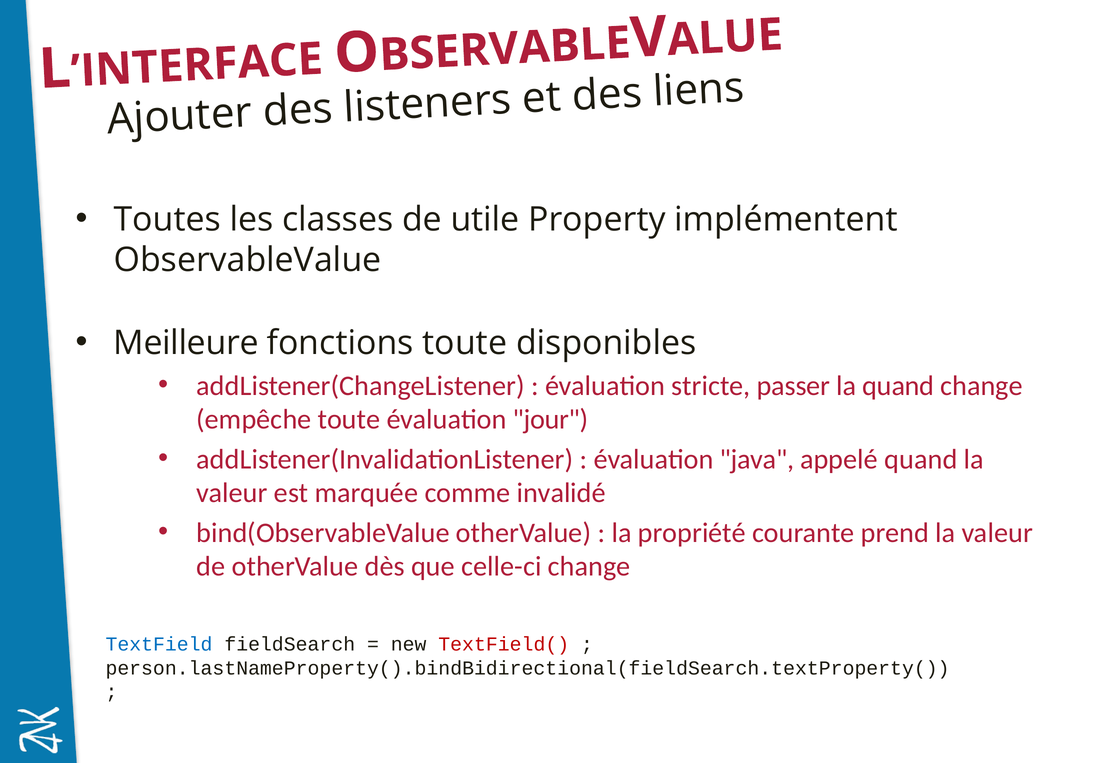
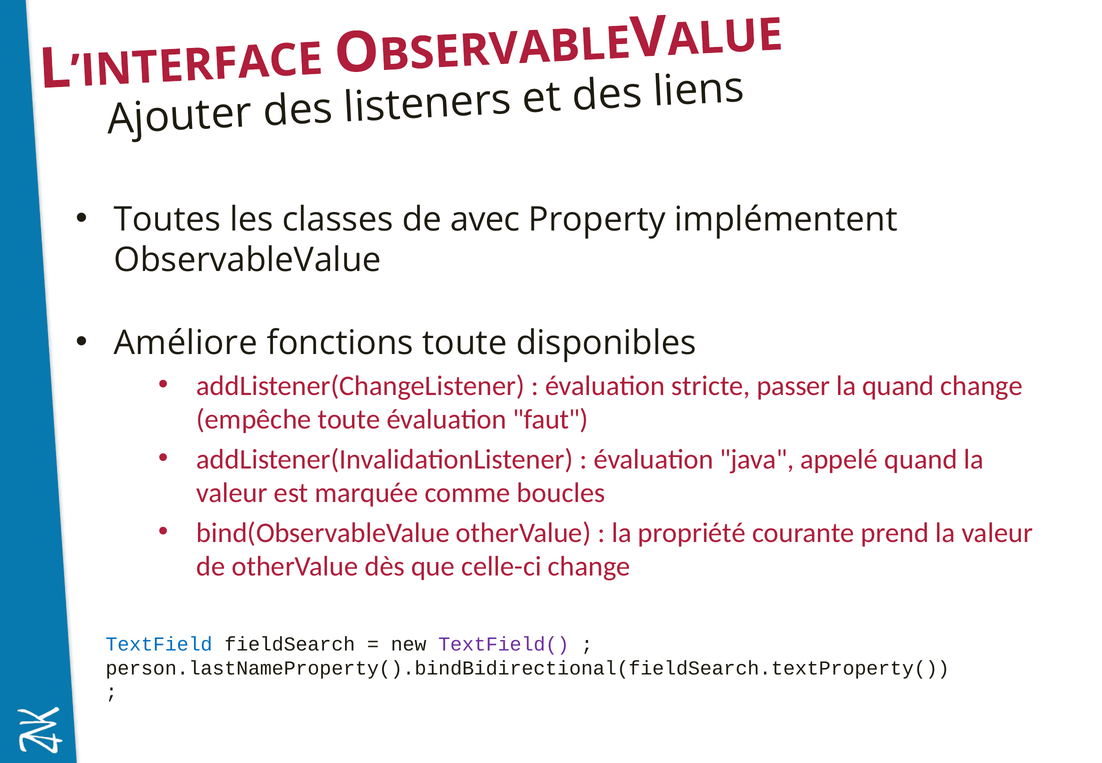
utile: utile -> avec
Meilleure: Meilleure -> Améliore
jour: jour -> faut
invalidé: invalidé -> boucles
TextField( colour: red -> purple
